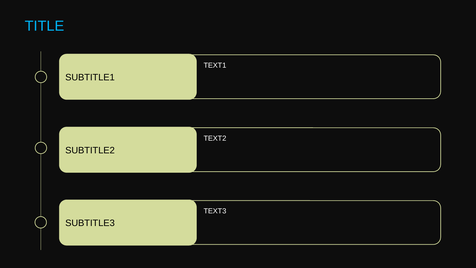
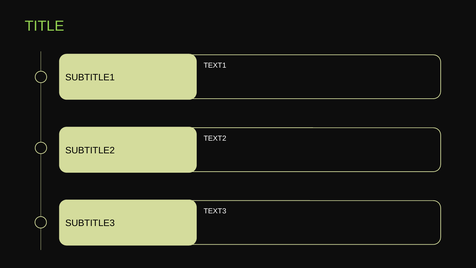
TITLE colour: light blue -> light green
